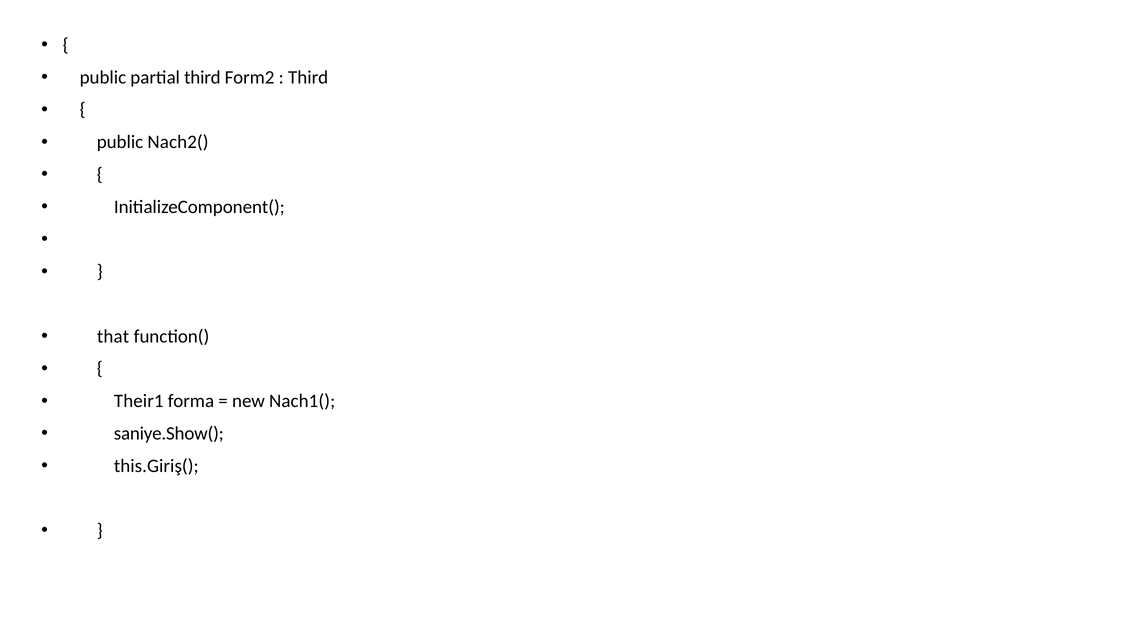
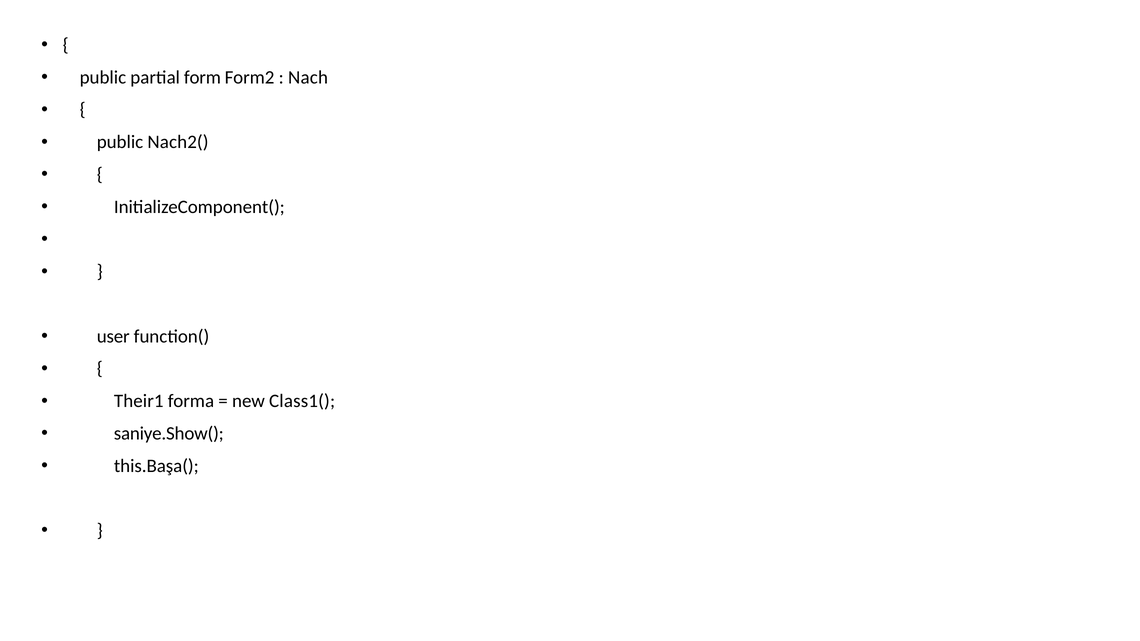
partial third: third -> form
Third at (308, 77): Third -> Nach
that: that -> user
Nach1(: Nach1( -> Class1(
this.Giriş(: this.Giriş( -> this.Başa(
